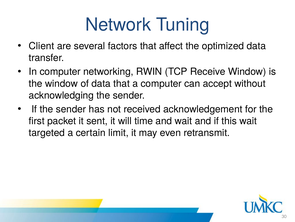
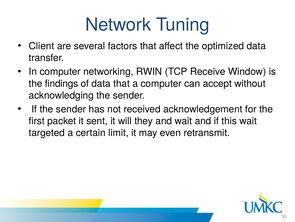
the window: window -> findings
time: time -> they
